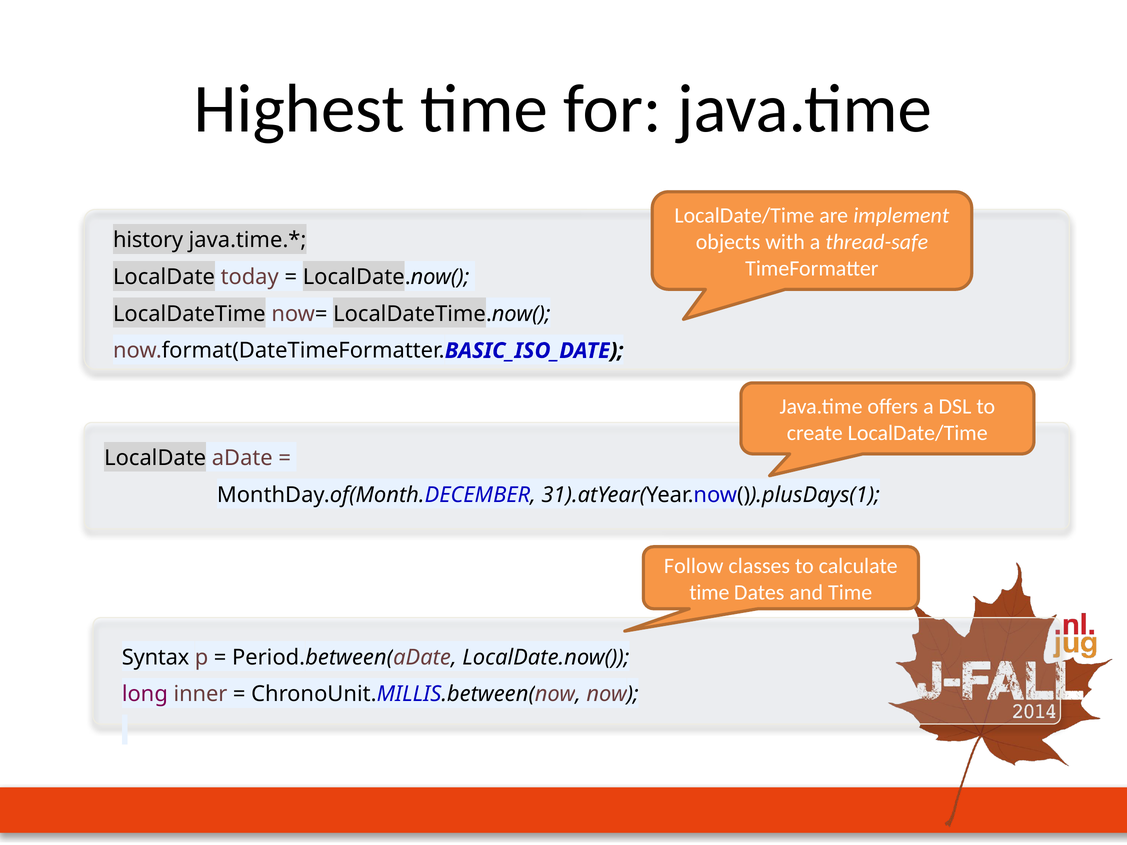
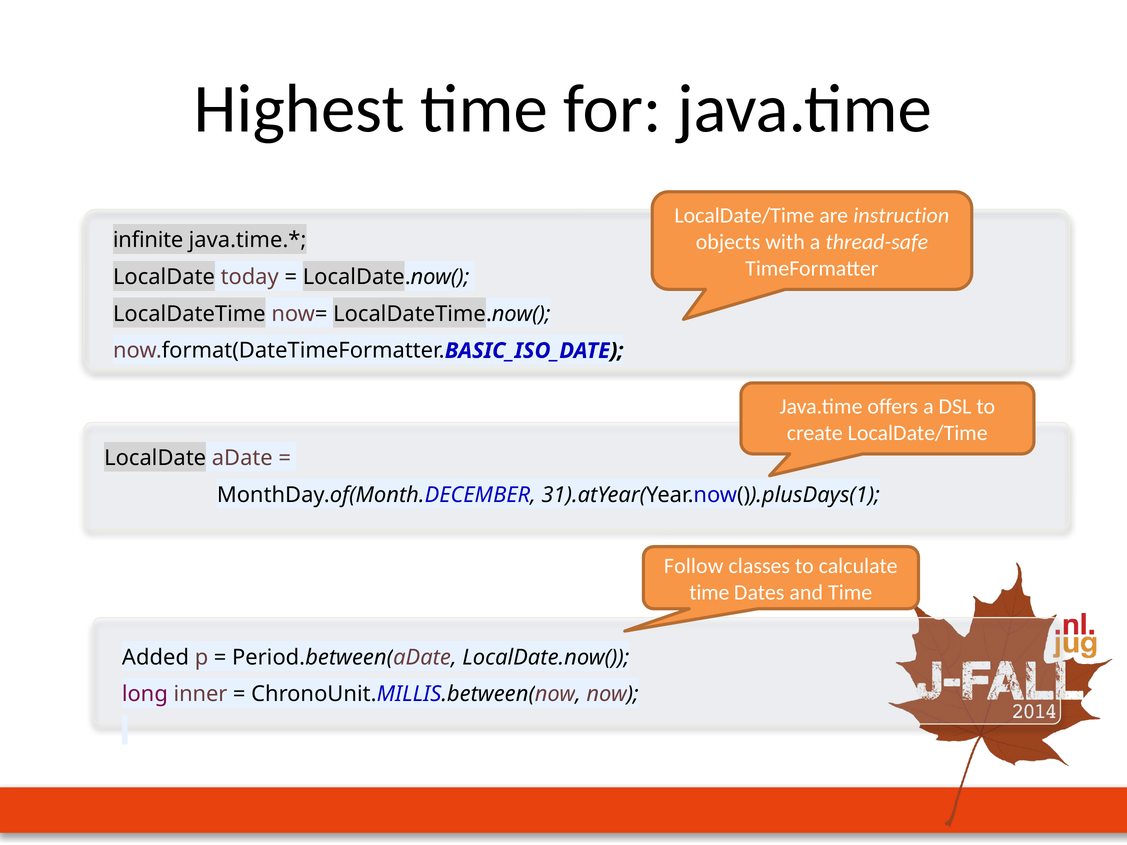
implement: implement -> instruction
history: history -> infinite
Syntax: Syntax -> Added
